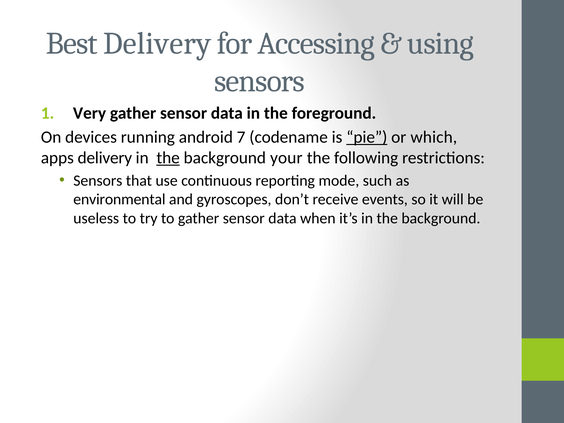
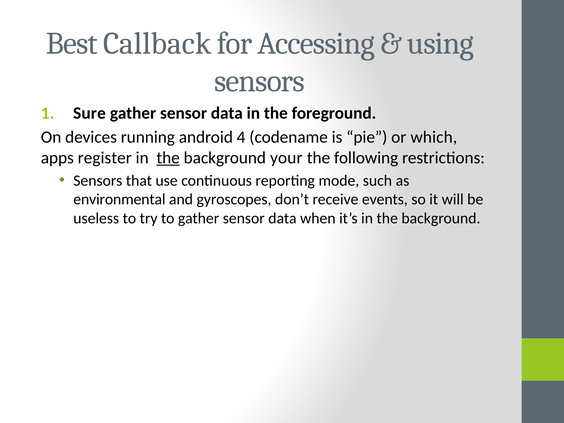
Best Delivery: Delivery -> Callback
Very: Very -> Sure
7: 7 -> 4
pie underline: present -> none
apps delivery: delivery -> register
